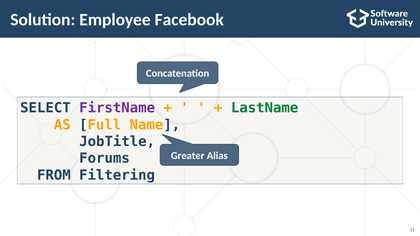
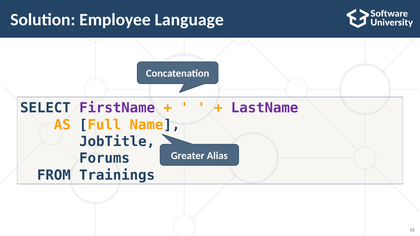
Facebook: Facebook -> Language
LastName colour: green -> purple
Filtering: Filtering -> Trainings
